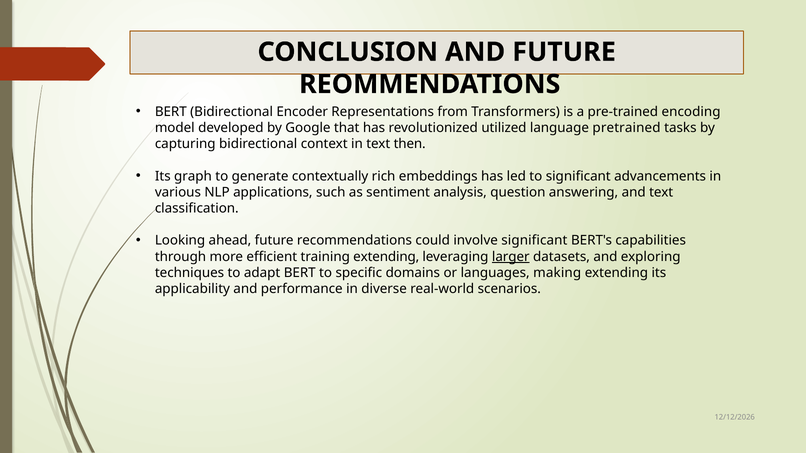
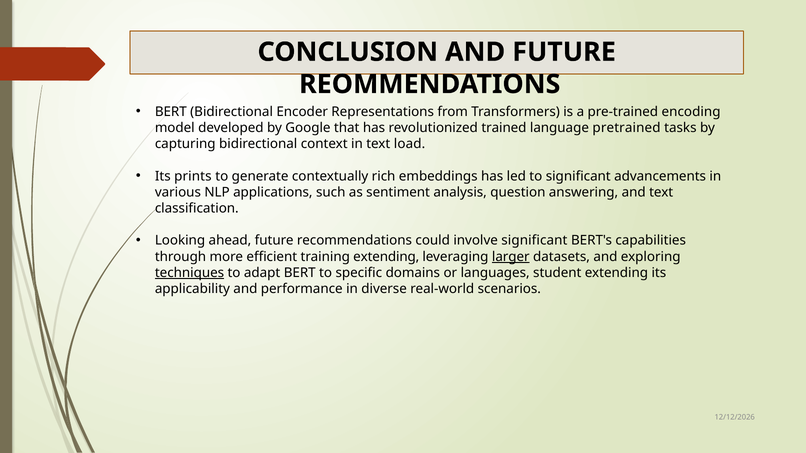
utilized: utilized -> trained
then: then -> load
graph: graph -> prints
techniques underline: none -> present
making: making -> student
